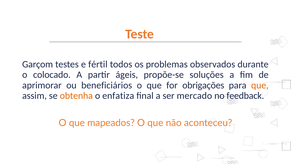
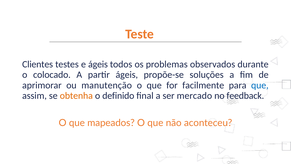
Garçom: Garçom -> Clientes
e fértil: fértil -> ágeis
beneficiários: beneficiários -> manutenção
obrigações: obrigações -> facilmente
que at (260, 85) colour: orange -> blue
enfatiza: enfatiza -> definido
